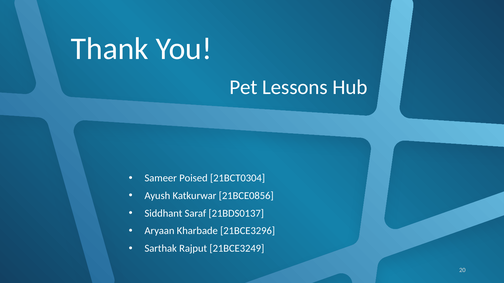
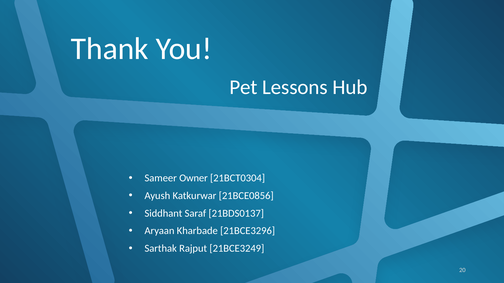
Poised: Poised -> Owner
